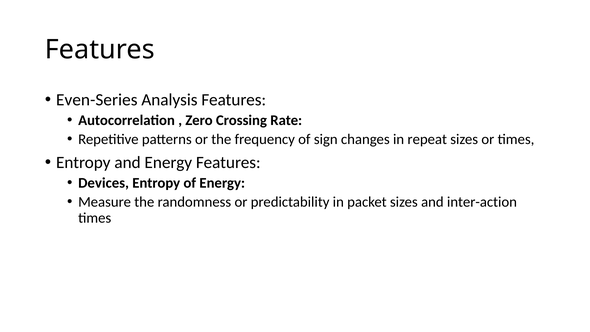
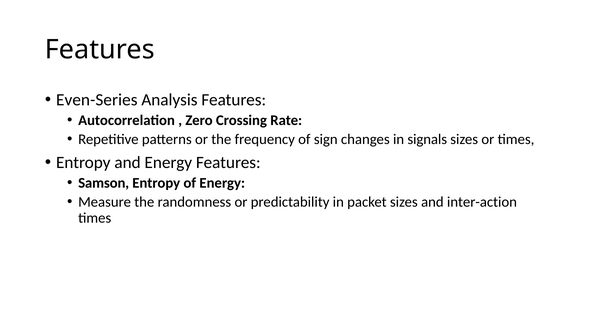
repeat: repeat -> signals
Devices: Devices -> Samson
